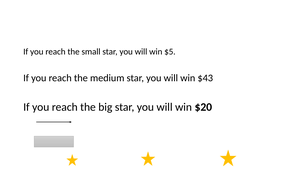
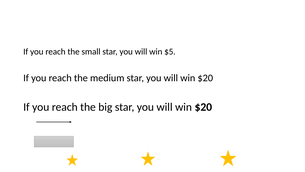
$43 at (205, 78): $43 -> $20
